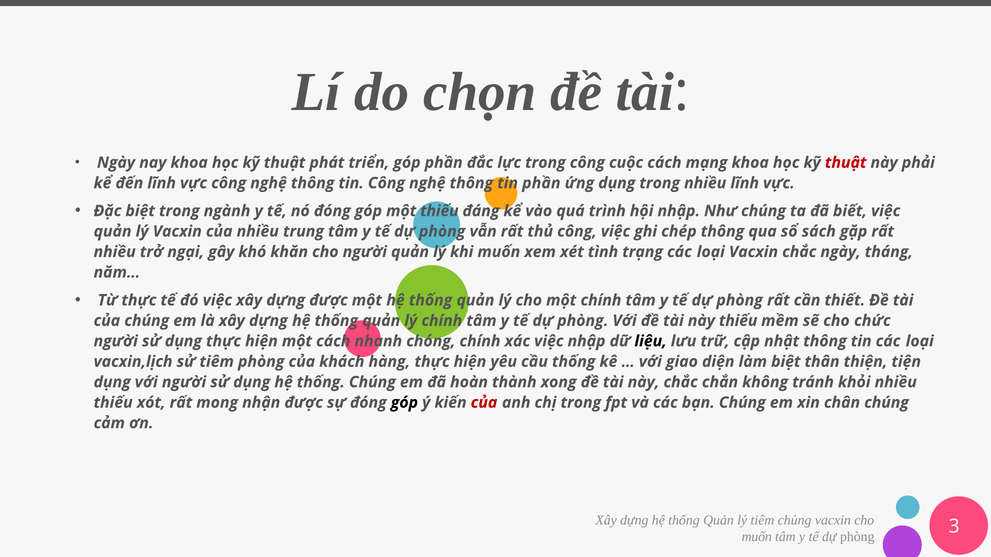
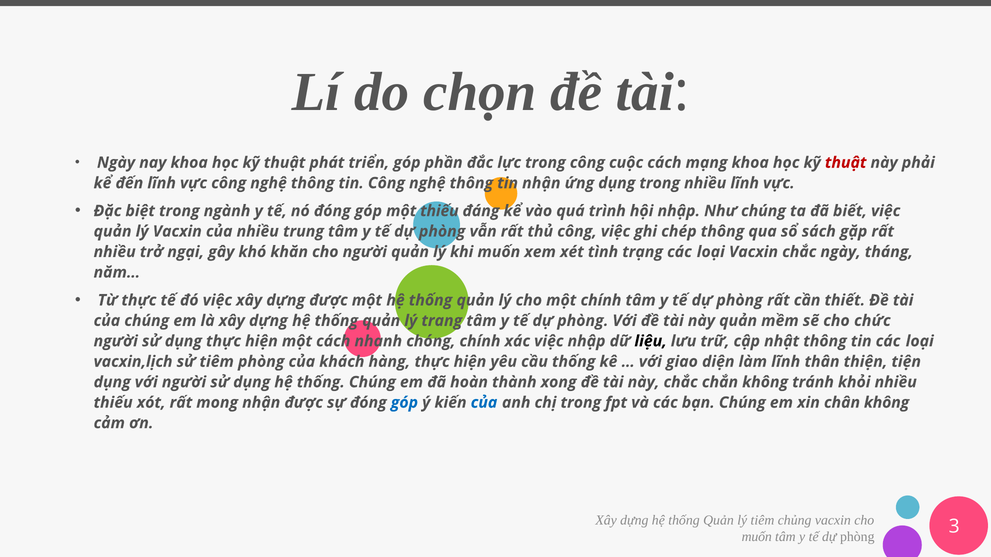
tin phần: phần -> nhận
lý chính: chính -> trang
này thiếu: thiếu -> quản
làm biệt: biệt -> lĩnh
góp at (404, 403) colour: black -> blue
của at (484, 403) colour: red -> blue
chân chúng: chúng -> không
